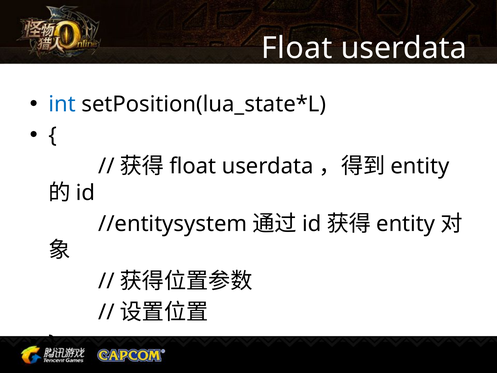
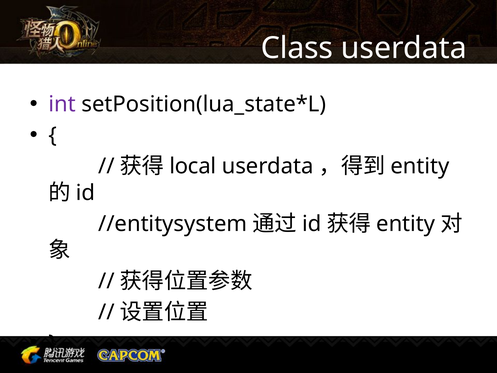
Float at (297, 48): Float -> Class
int colour: blue -> purple
float at (193, 166): float -> local
